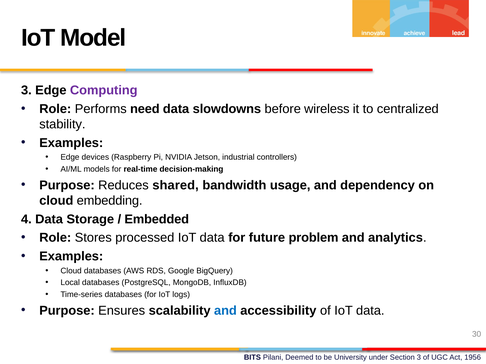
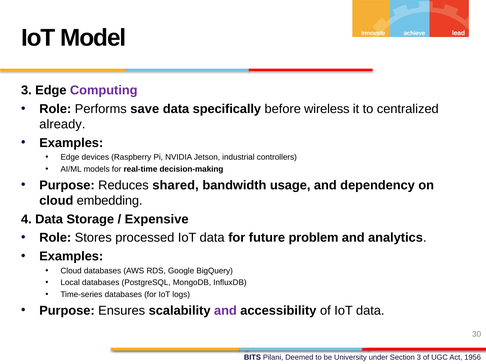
need: need -> save
slowdowns: slowdowns -> specifically
stability: stability -> already
Embedded: Embedded -> Expensive
and at (225, 311) colour: blue -> purple
